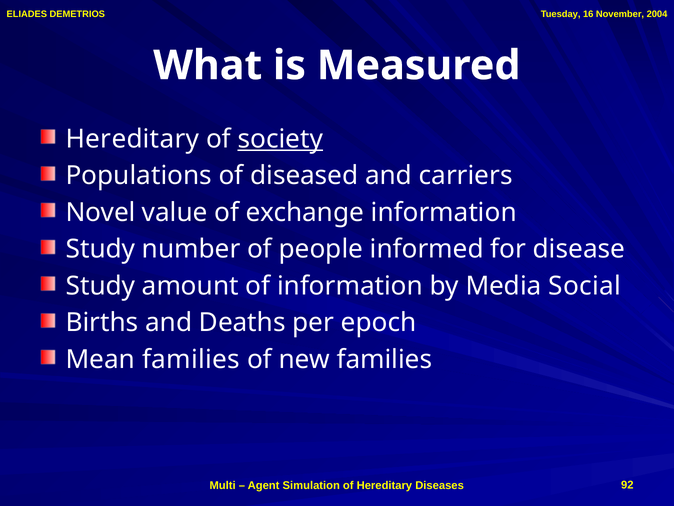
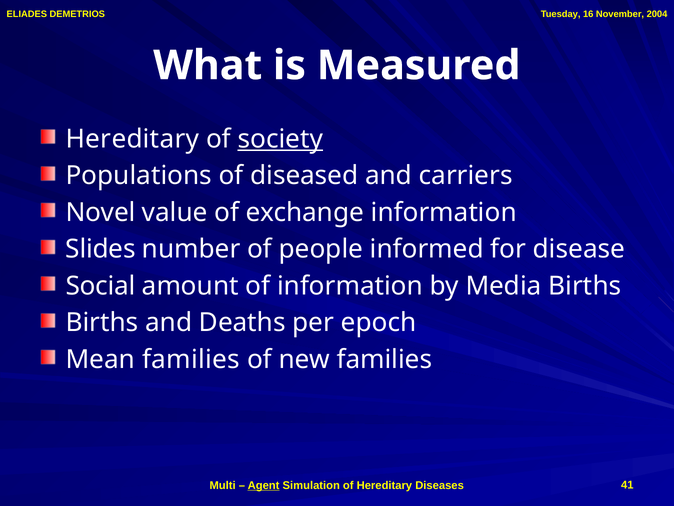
Study at (100, 249): Study -> Slides
Study at (100, 286): Study -> Social
Media Social: Social -> Births
Agent underline: none -> present
92: 92 -> 41
